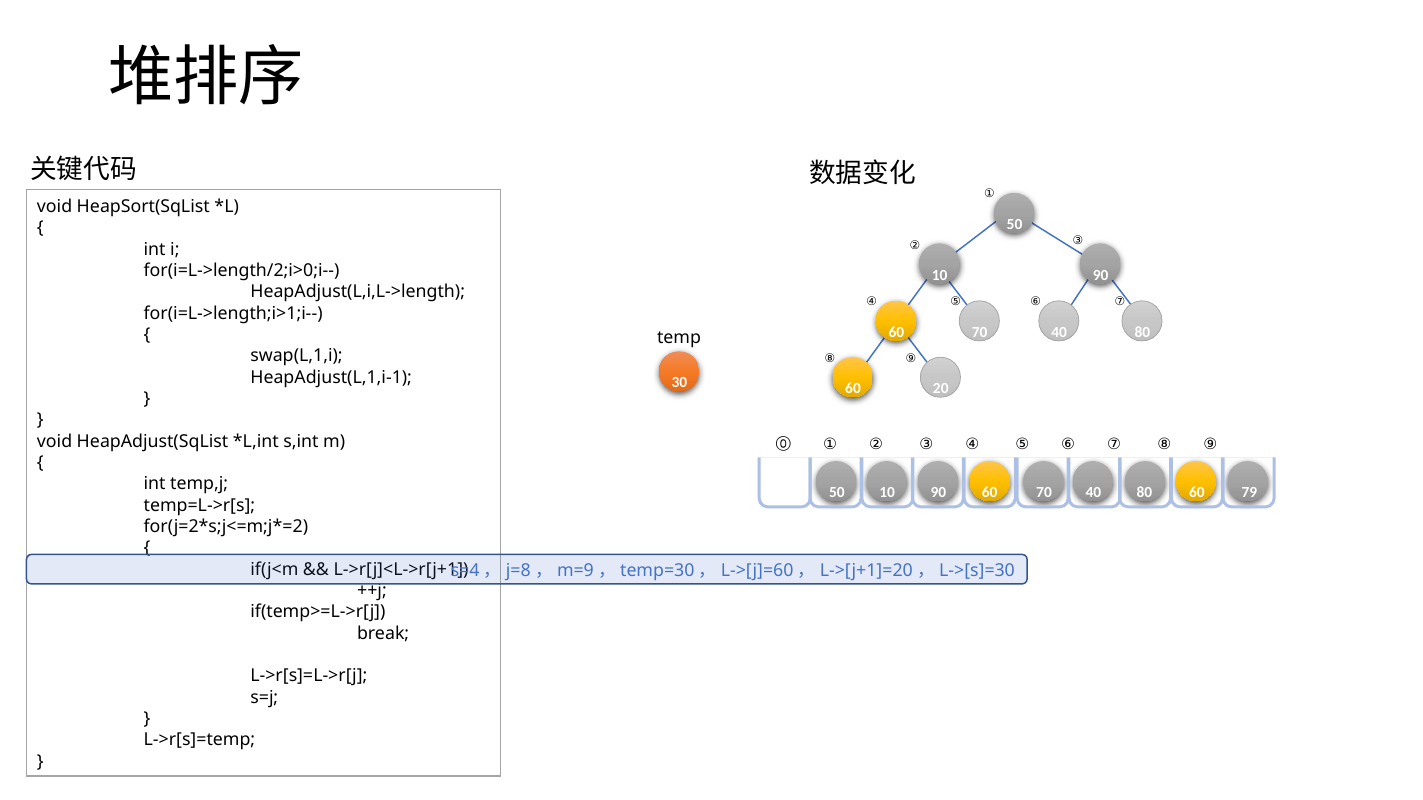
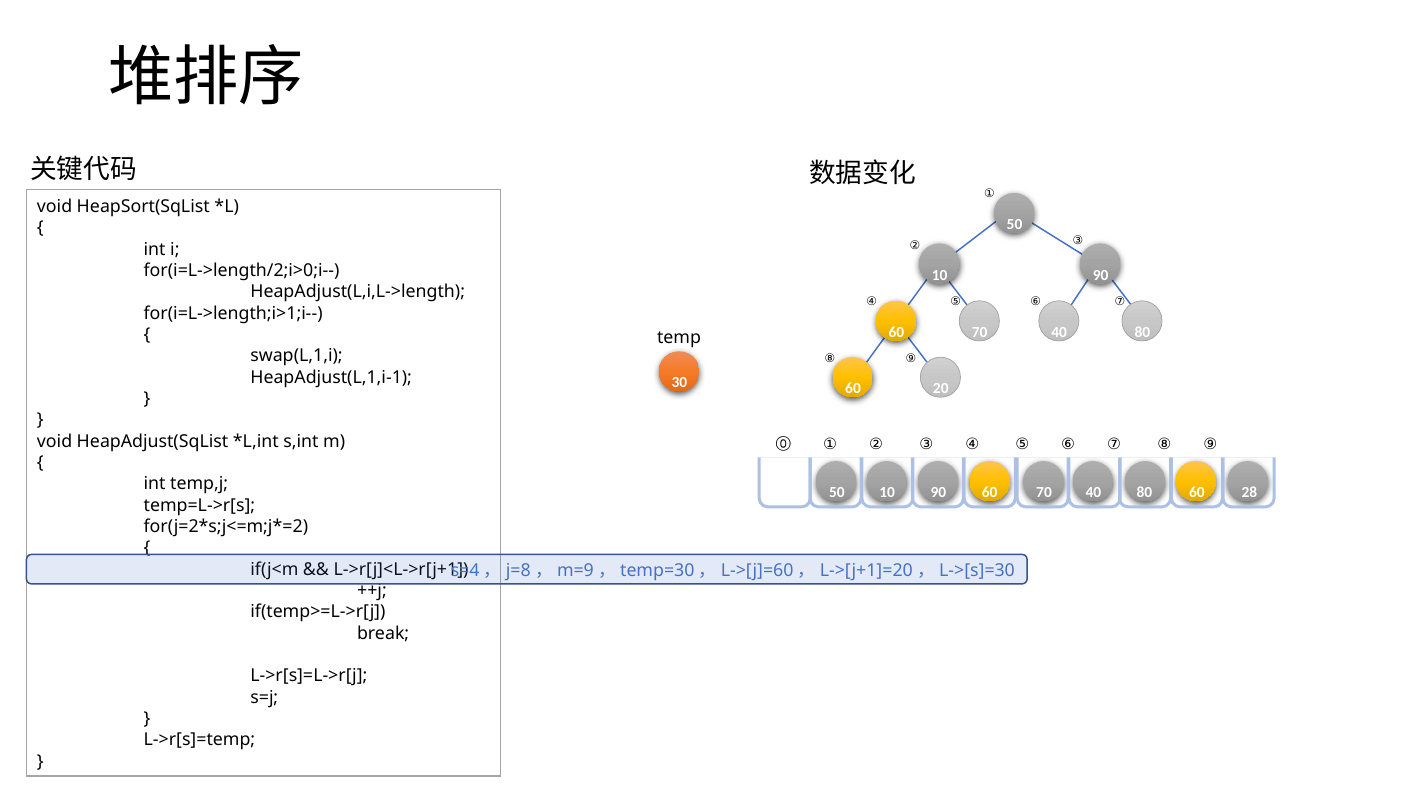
79: 79 -> 28
